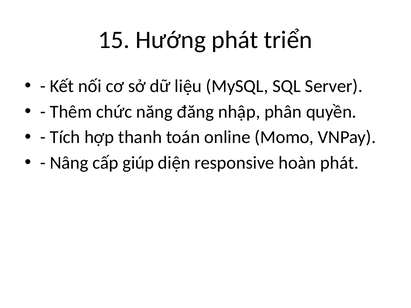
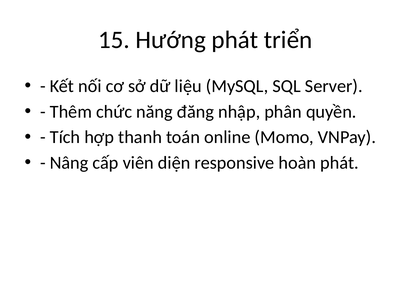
giúp: giúp -> viên
